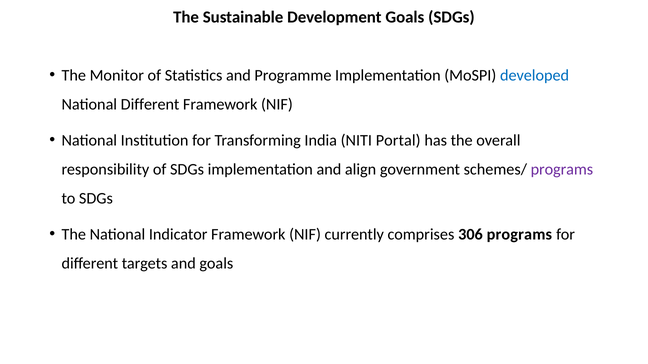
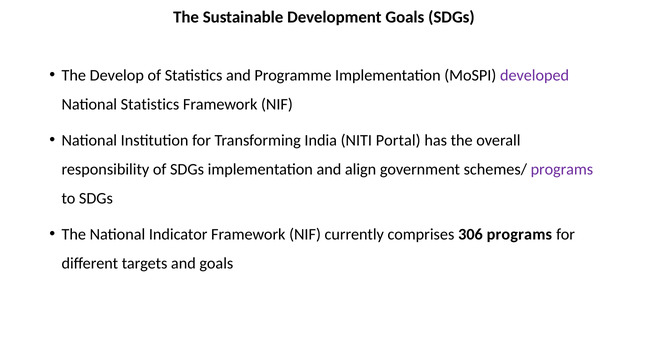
Monitor: Monitor -> Develop
developed colour: blue -> purple
National Different: Different -> Statistics
